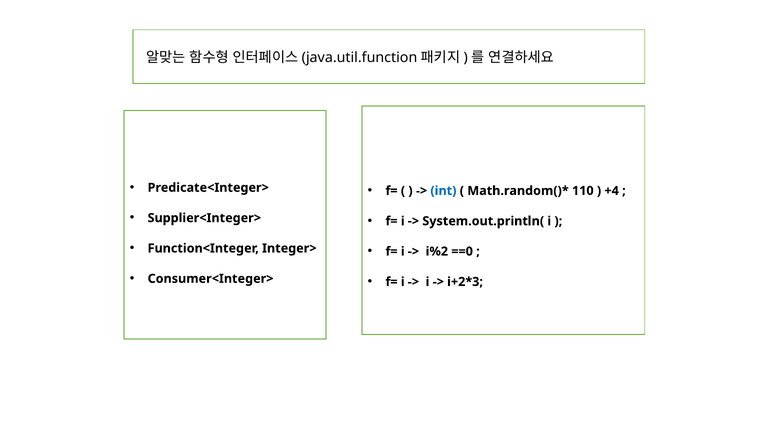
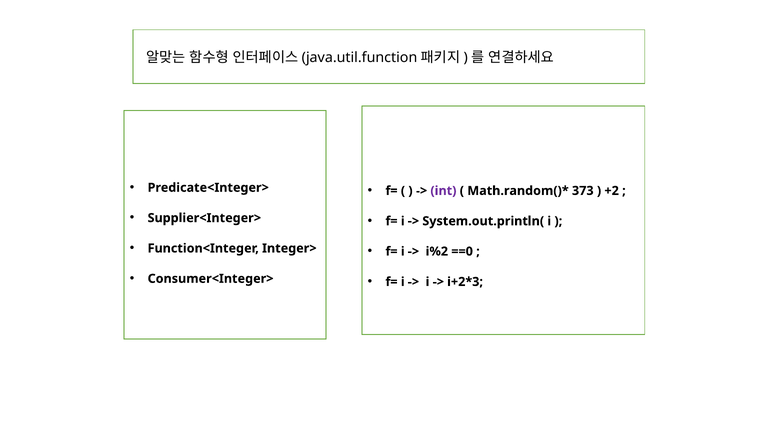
int colour: blue -> purple
110: 110 -> 373
+4: +4 -> +2
